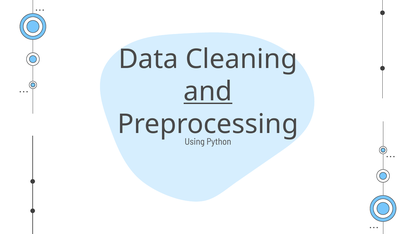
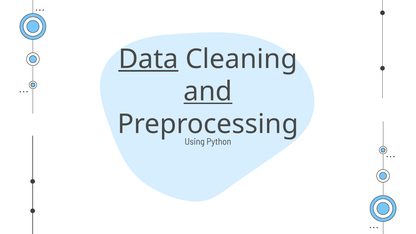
Data underline: none -> present
